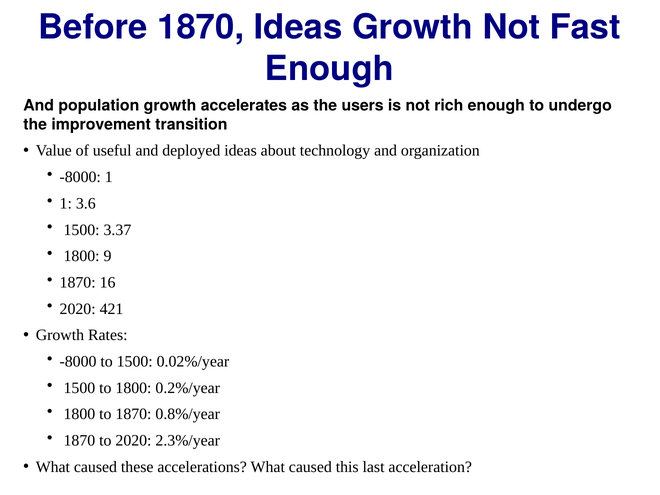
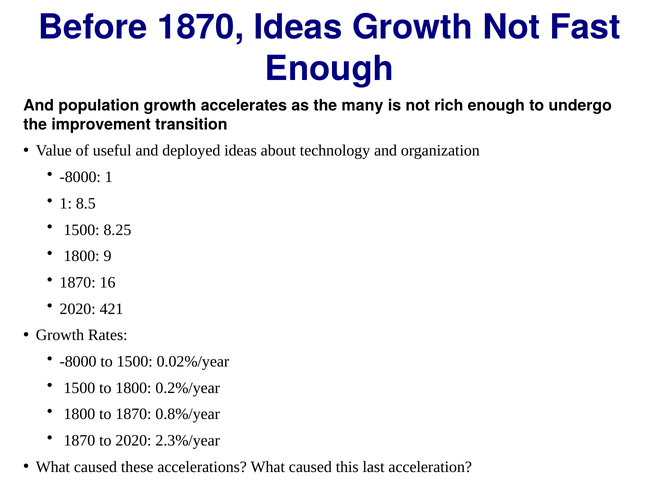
users: users -> many
3.6: 3.6 -> 8.5
3.37: 3.37 -> 8.25
